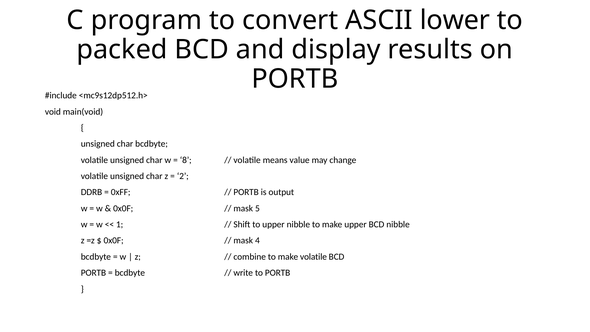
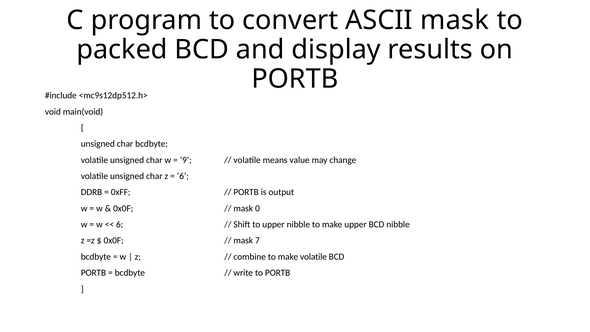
ASCII lower: lower -> mask
8: 8 -> 9
2 at (183, 176): 2 -> 6
5: 5 -> 0
1 at (120, 224): 1 -> 6
4: 4 -> 7
